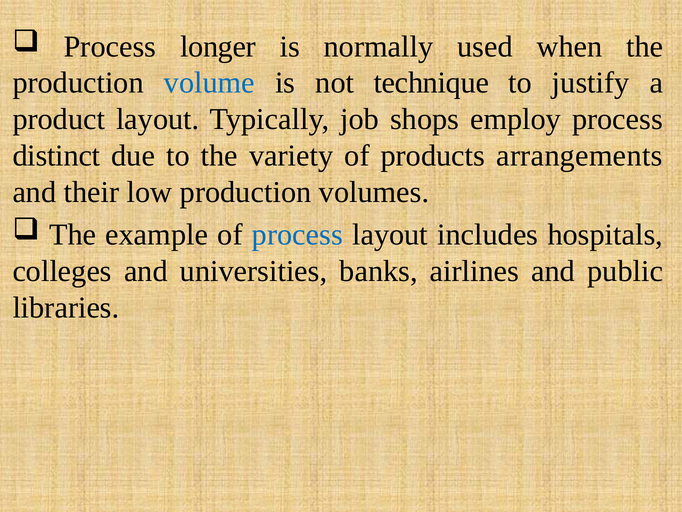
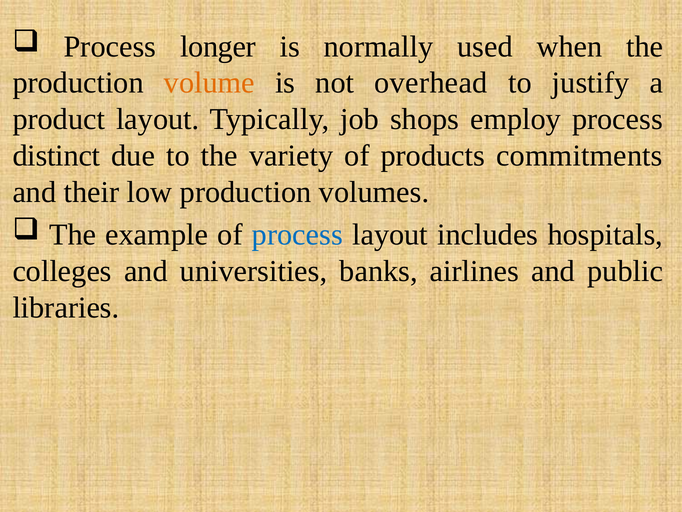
volume colour: blue -> orange
technique: technique -> overhead
arrangements: arrangements -> commitments
